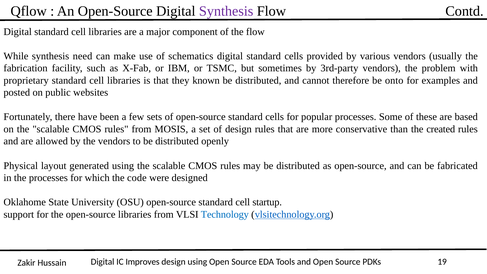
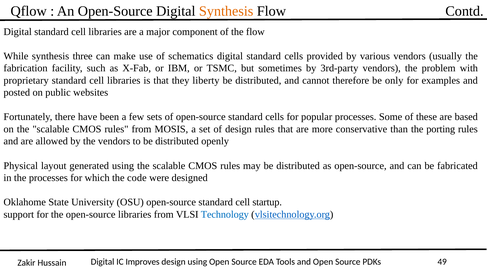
Synthesis at (226, 11) colour: purple -> orange
need: need -> three
known: known -> liberty
onto: onto -> only
created: created -> porting
19: 19 -> 49
